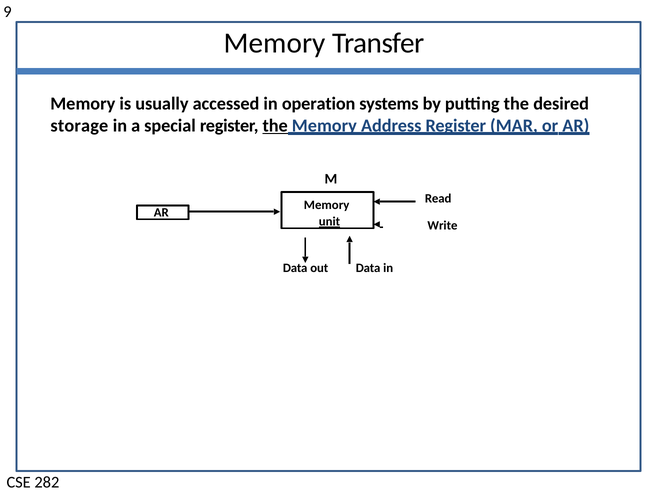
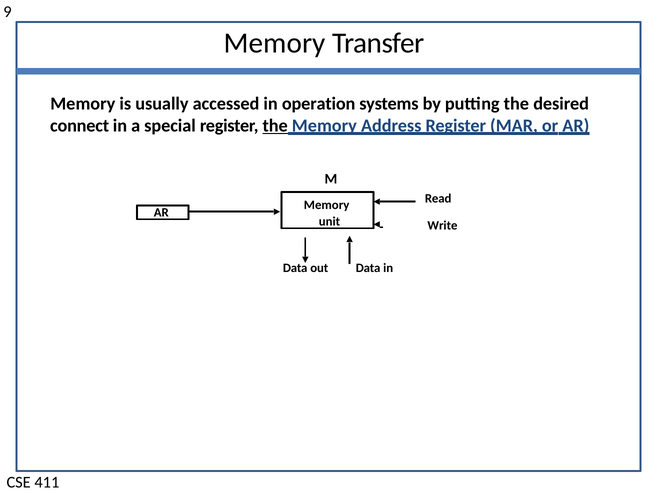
storage: storage -> connect
unit underline: present -> none
282: 282 -> 411
